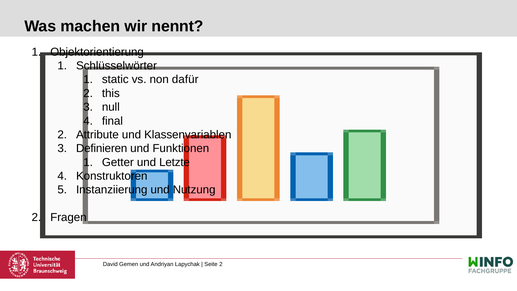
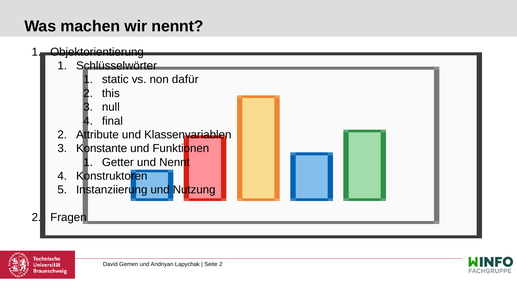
Definieren: Definieren -> Konstante
und Letzte: Letzte -> Nennt
